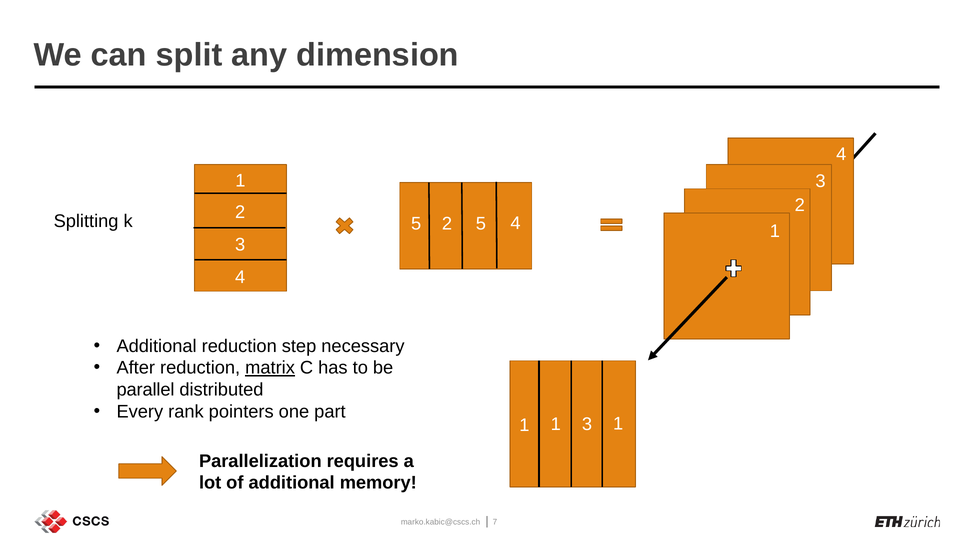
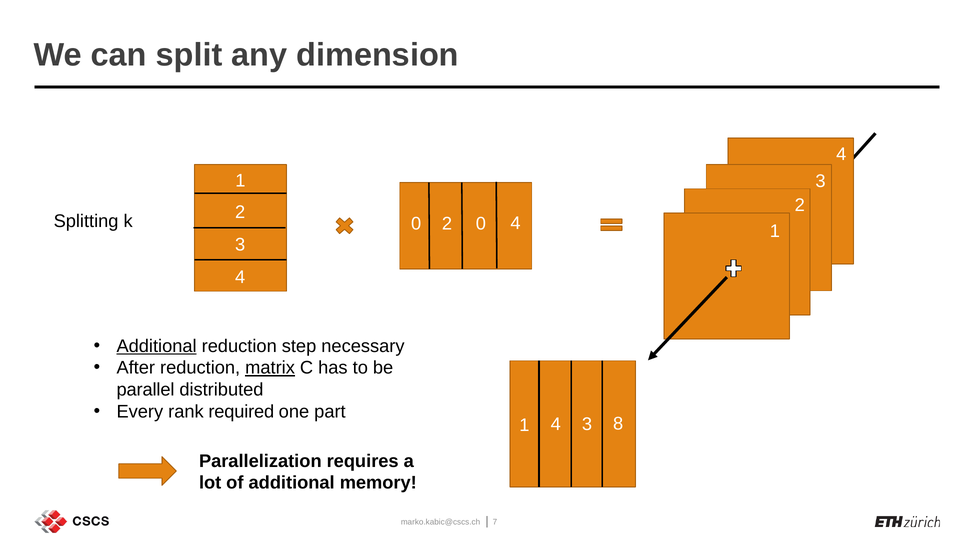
k 5: 5 -> 0
2 5: 5 -> 0
Additional at (157, 346) underline: none -> present
pointers: pointers -> required
1 1: 1 -> 4
3 1: 1 -> 8
